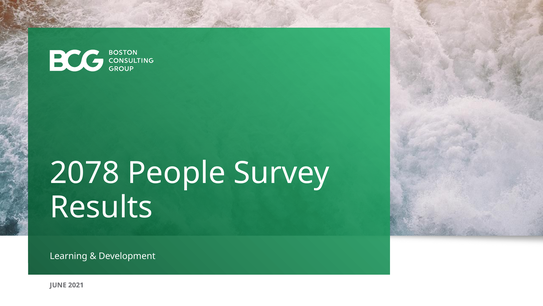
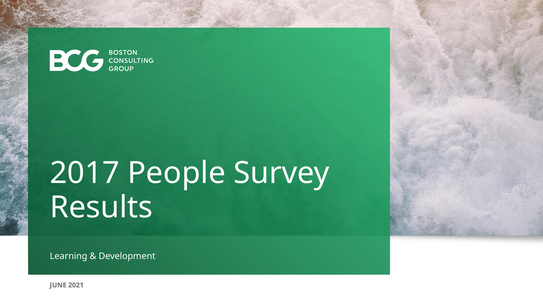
2078: 2078 -> 2017
